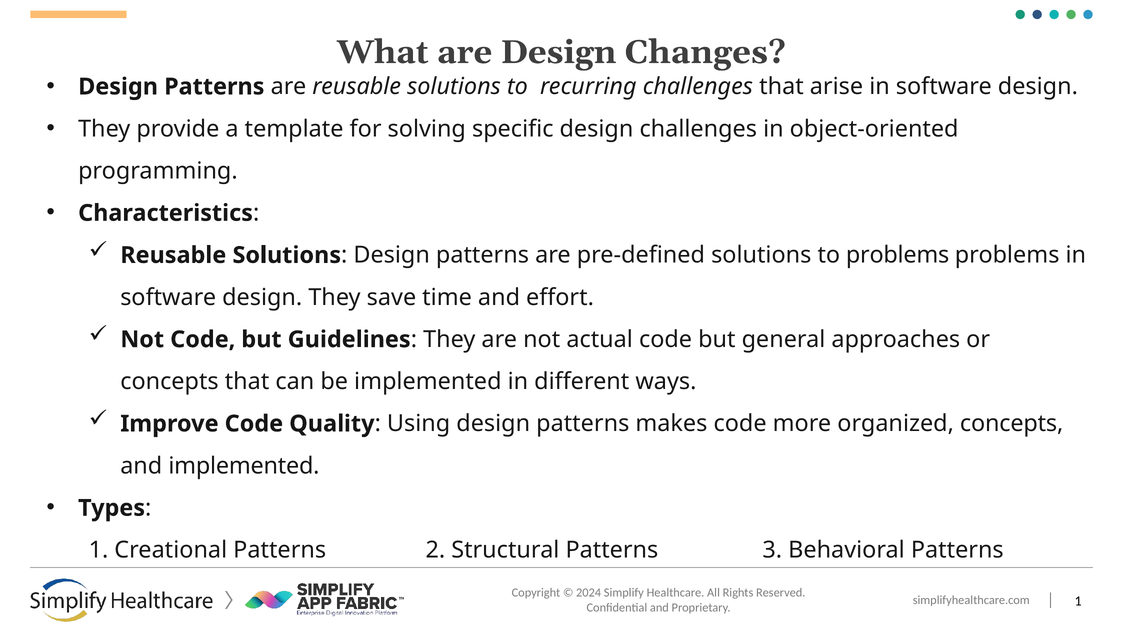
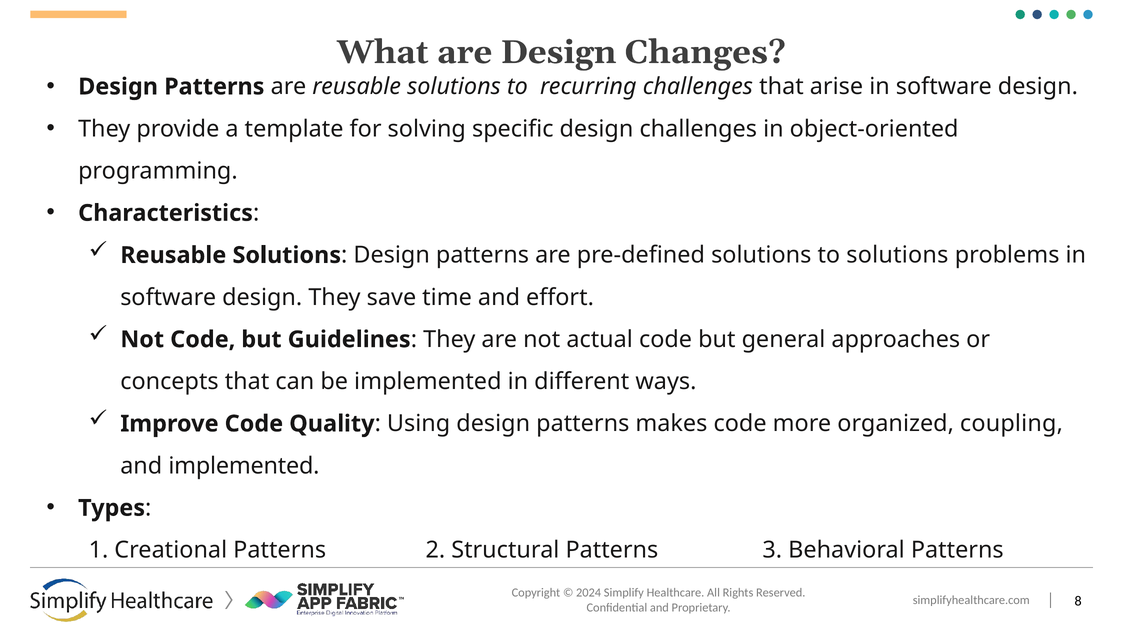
to problems: problems -> solutions
organized concepts: concepts -> coupling
1 at (1078, 601): 1 -> 8
